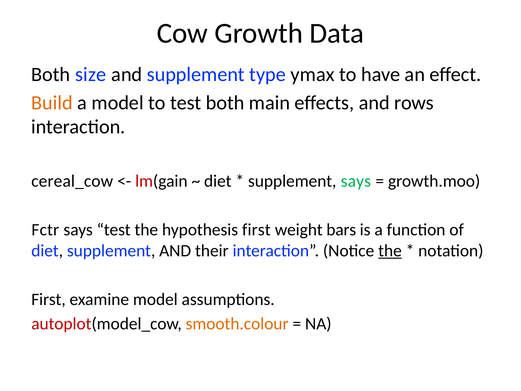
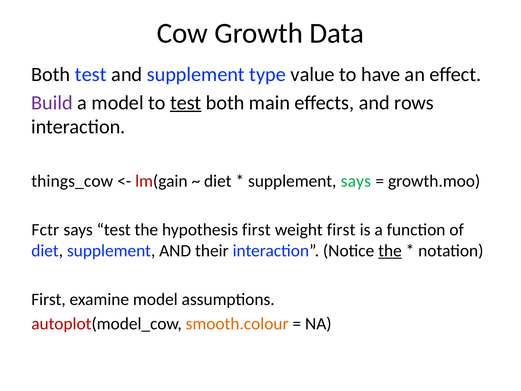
Both size: size -> test
ymax: ymax -> value
Build colour: orange -> purple
test at (186, 103) underline: none -> present
cereal_cow: cereal_cow -> things_cow
weight bars: bars -> first
